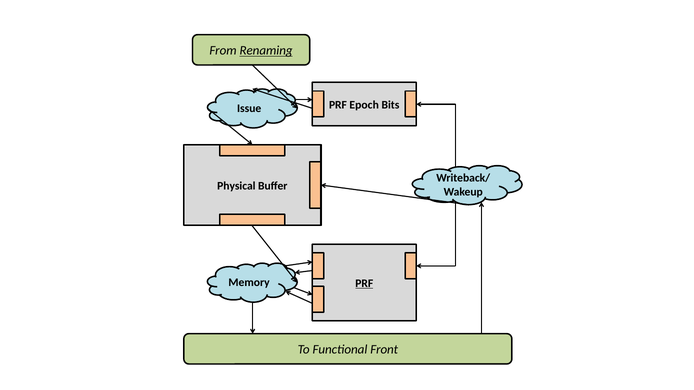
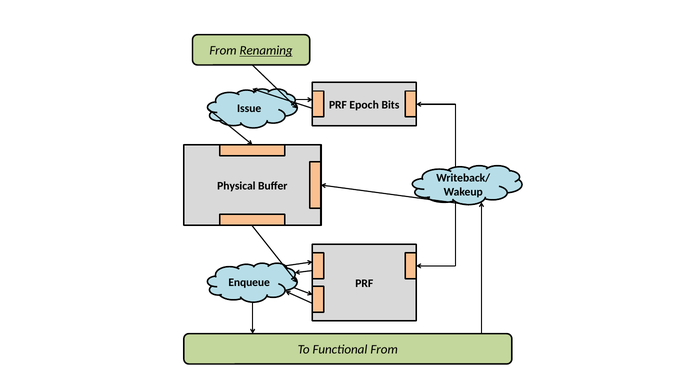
Memory: Memory -> Enqueue
PRF at (364, 284) underline: present -> none
Functional Front: Front -> From
